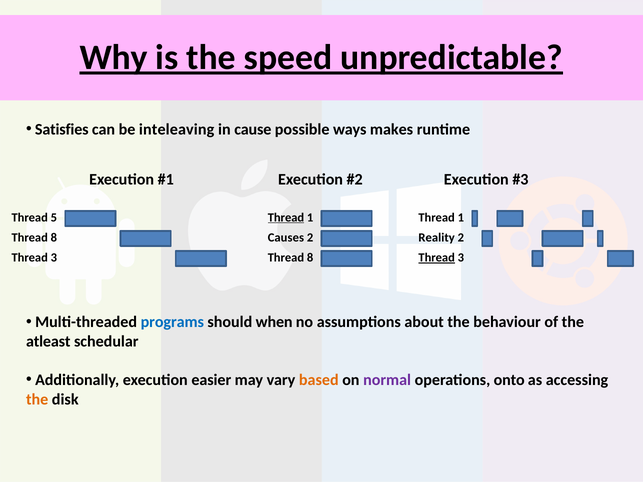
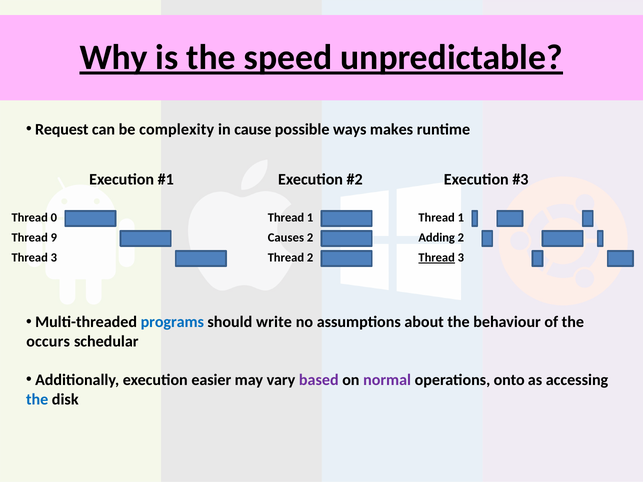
Satisfies: Satisfies -> Request
inteleaving: inteleaving -> complexity
5: 5 -> 0
Thread at (286, 218) underline: present -> none
8 at (54, 238): 8 -> 9
Reality: Reality -> Adding
8 at (310, 258): 8 -> 2
when: when -> write
atleast: atleast -> occurs
based colour: orange -> purple
the at (37, 400) colour: orange -> blue
